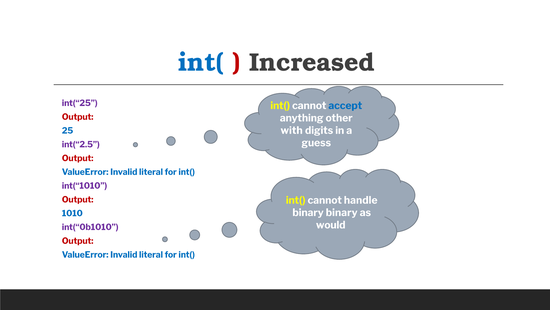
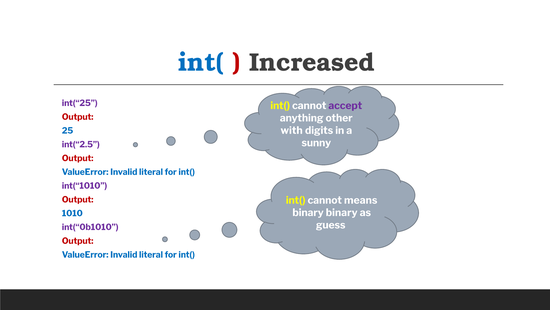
accept colour: blue -> purple
guess: guess -> sunny
handle: handle -> means
would: would -> guess
